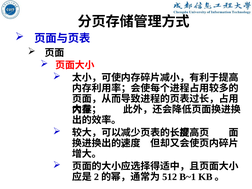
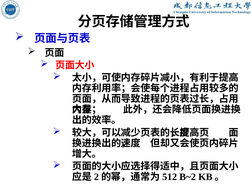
B~1: B~1 -> B~2
